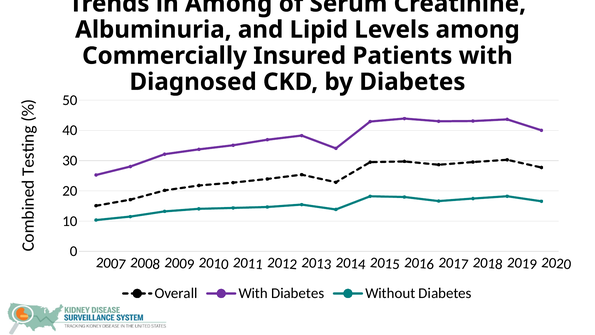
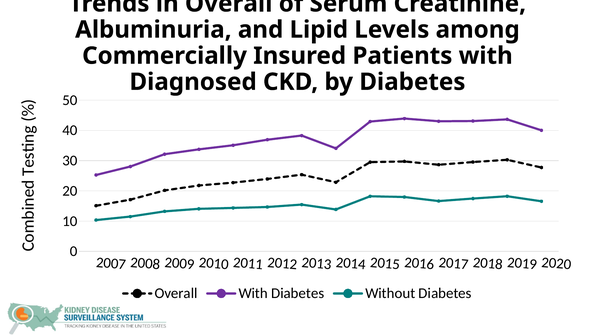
in Among: Among -> Overall
